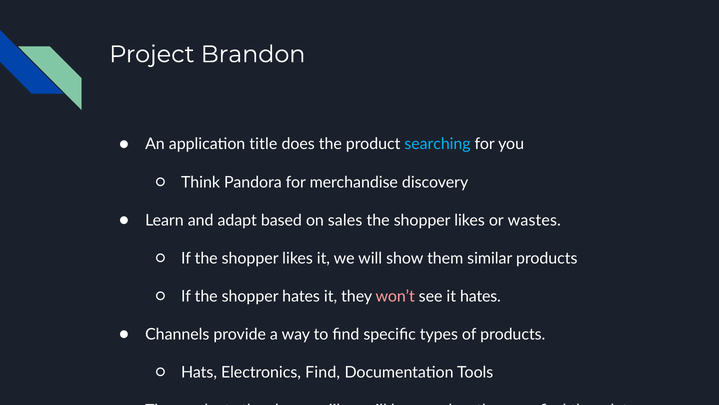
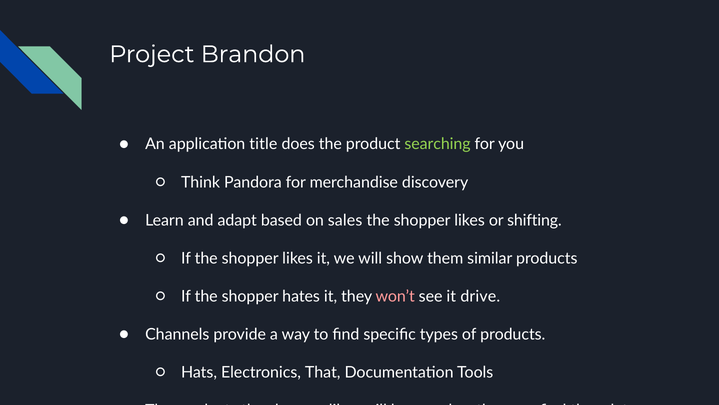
searching colour: light blue -> light green
wastes: wastes -> shifting
it hates: hates -> drive
Electronics Find: Find -> That
